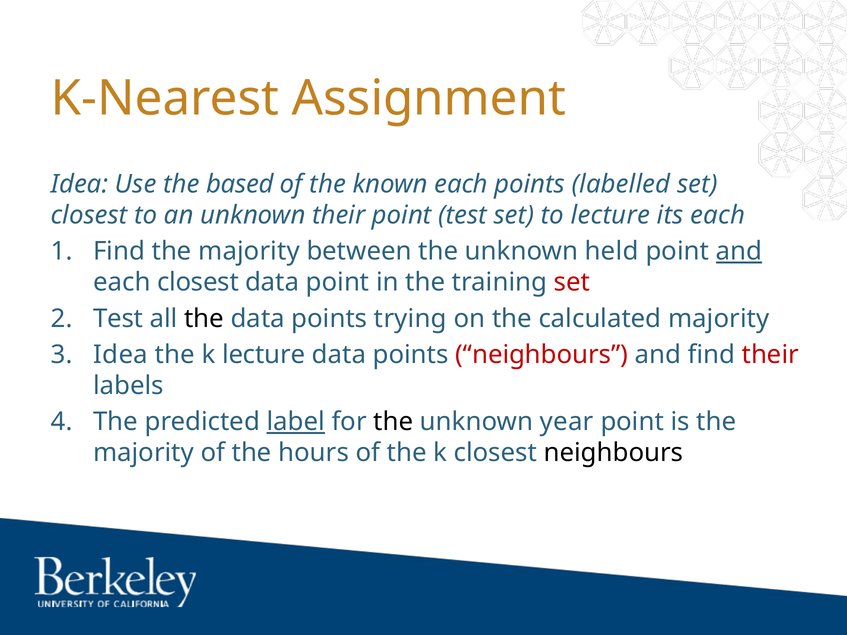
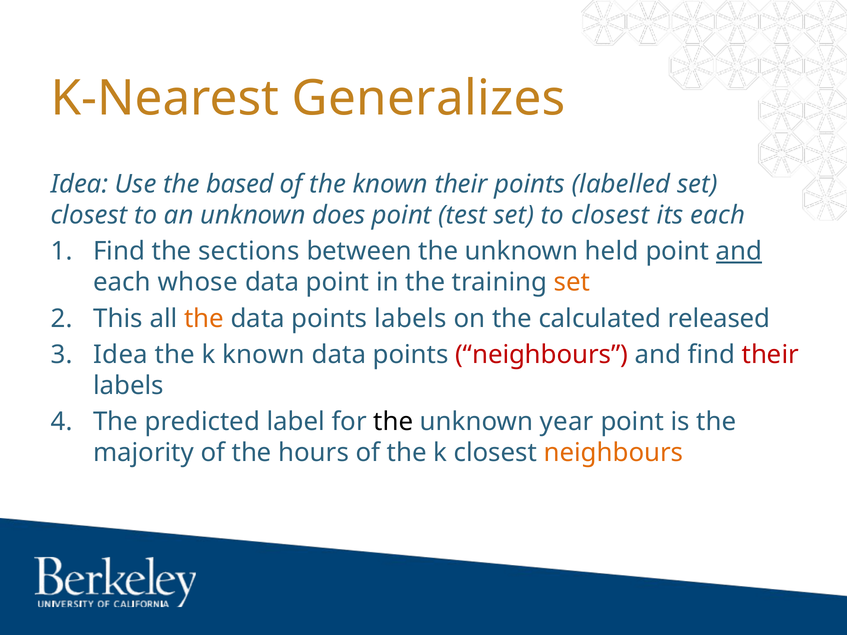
Assignment: Assignment -> Generalizes
known each: each -> their
unknown their: their -> does
to lecture: lecture -> closest
Find the majority: majority -> sections
each closest: closest -> whose
set at (572, 282) colour: red -> orange
Test at (118, 319): Test -> This
the at (204, 319) colour: black -> orange
points trying: trying -> labels
calculated majority: majority -> released
k lecture: lecture -> known
label underline: present -> none
neighbours at (614, 453) colour: black -> orange
